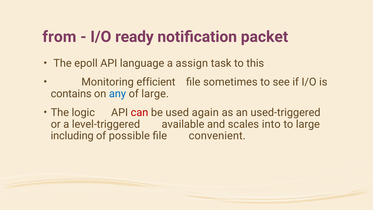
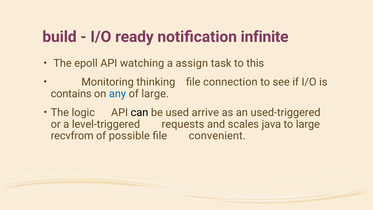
from: from -> build
packet: packet -> infinite
language: language -> watching
efficient: efficient -> thinking
sometimes: sometimes -> connection
can colour: red -> black
again: again -> arrive
available: available -> requests
into: into -> java
including: including -> recvfrom
